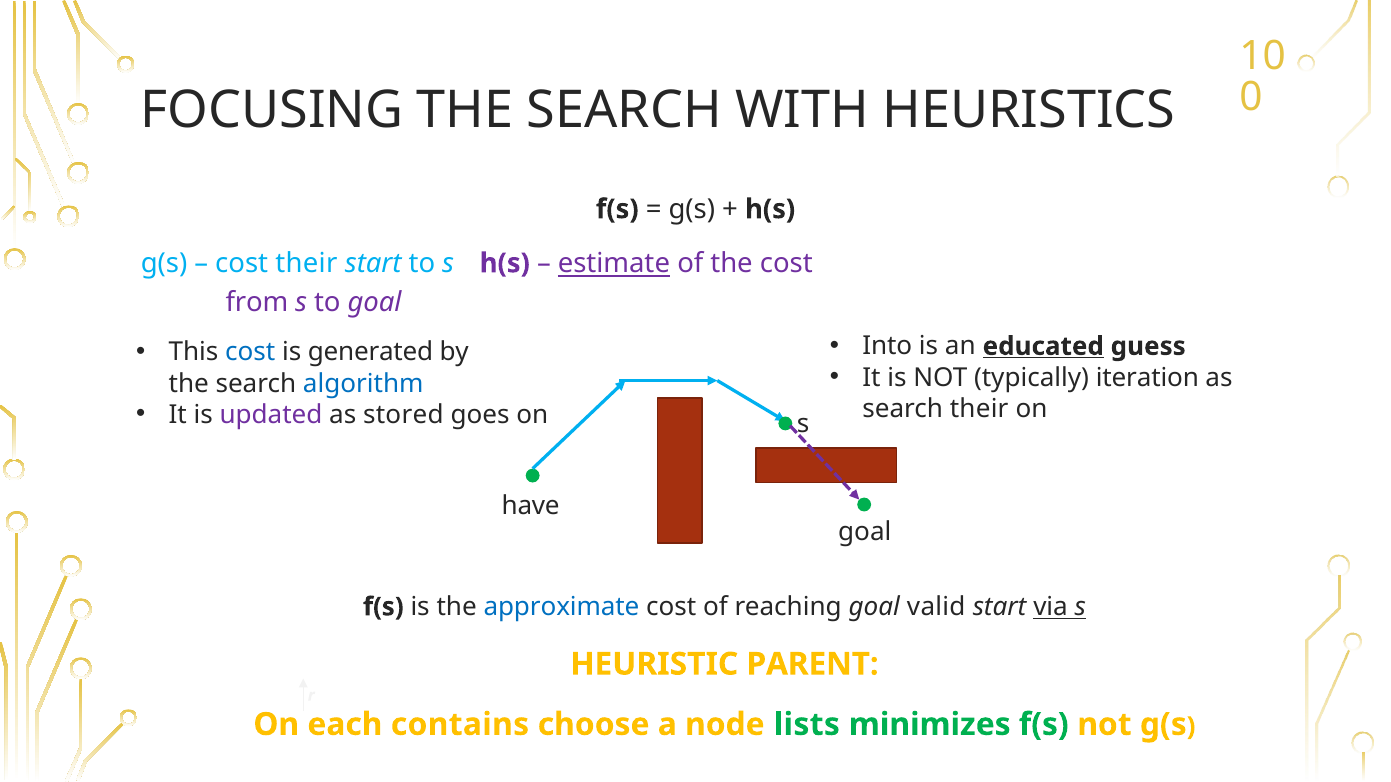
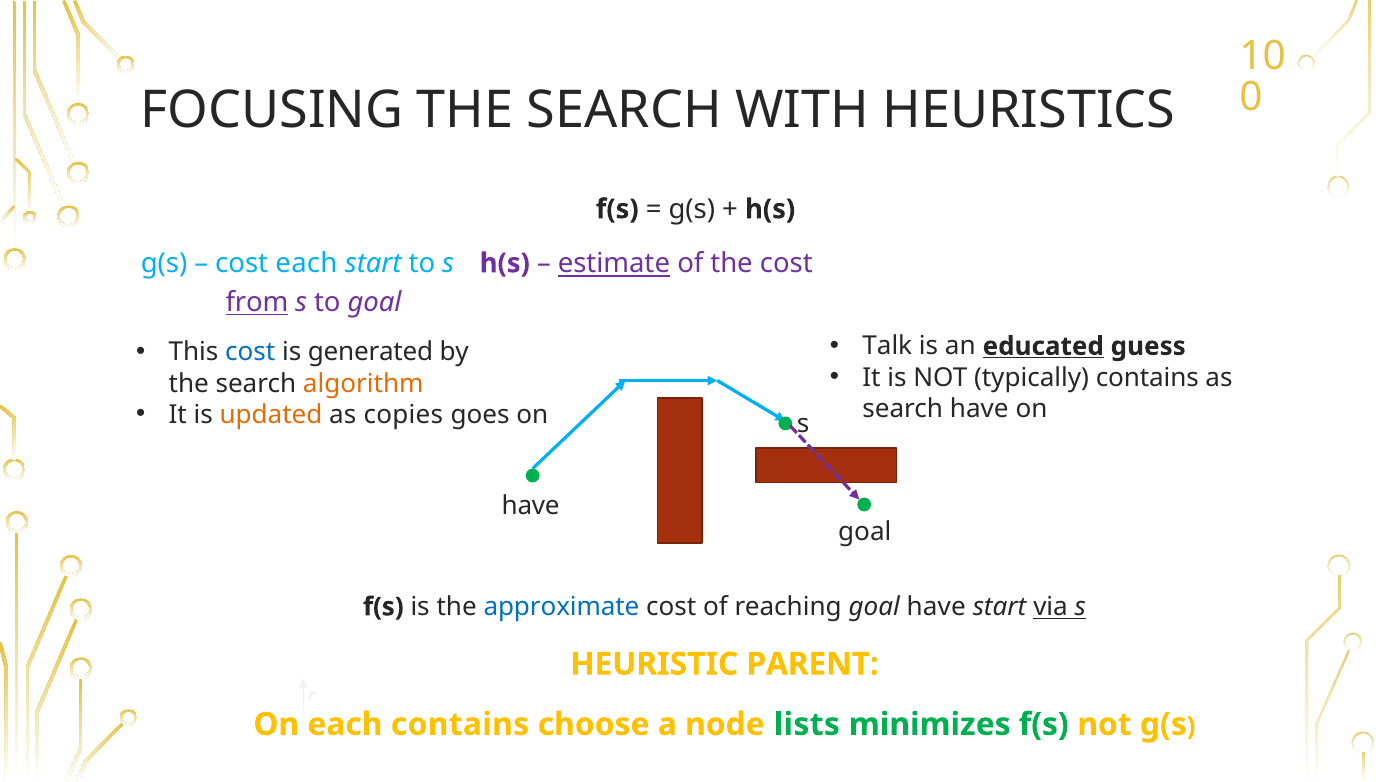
cost their: their -> each
from underline: none -> present
Into: Into -> Talk
typically iteration: iteration -> contains
algorithm colour: blue -> orange
updated colour: purple -> orange
stored: stored -> copies
search their: their -> have
goal valid: valid -> have
